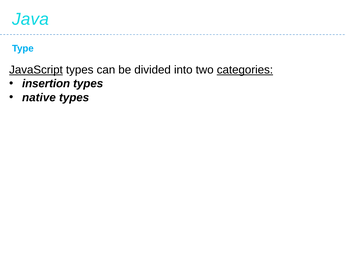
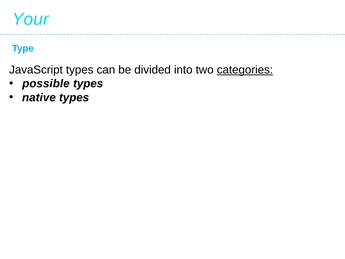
Java: Java -> Your
JavaScript underline: present -> none
insertion: insertion -> possible
